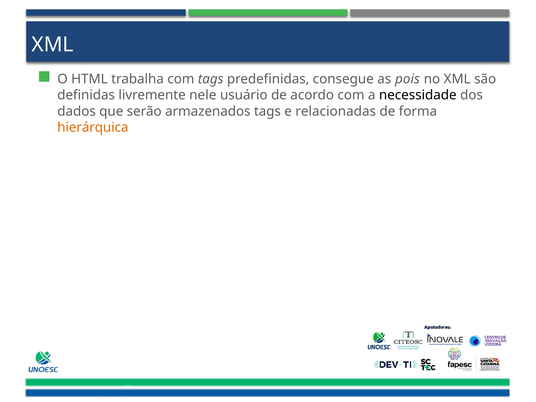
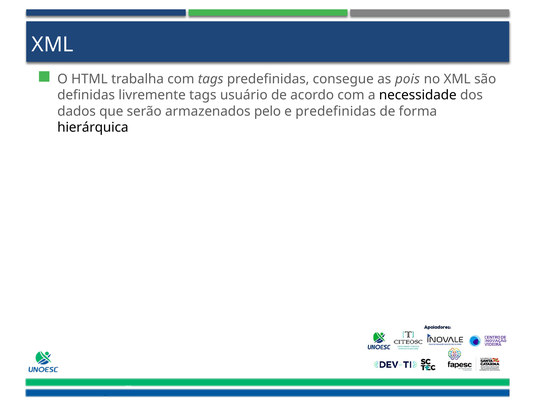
livremente nele: nele -> tags
armazenados tags: tags -> pelo
e relacionadas: relacionadas -> predefinidas
hierárquica colour: orange -> black
